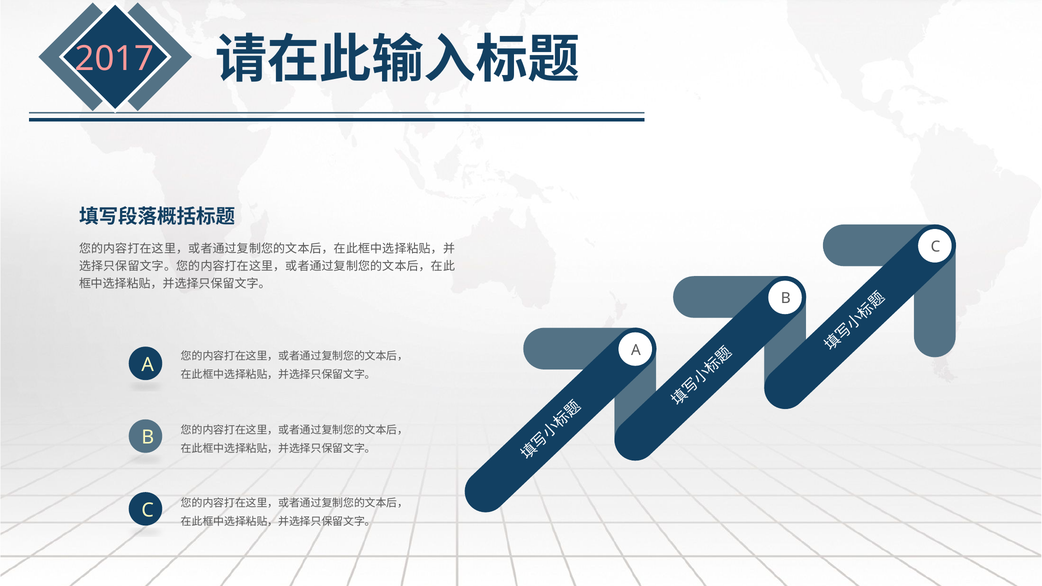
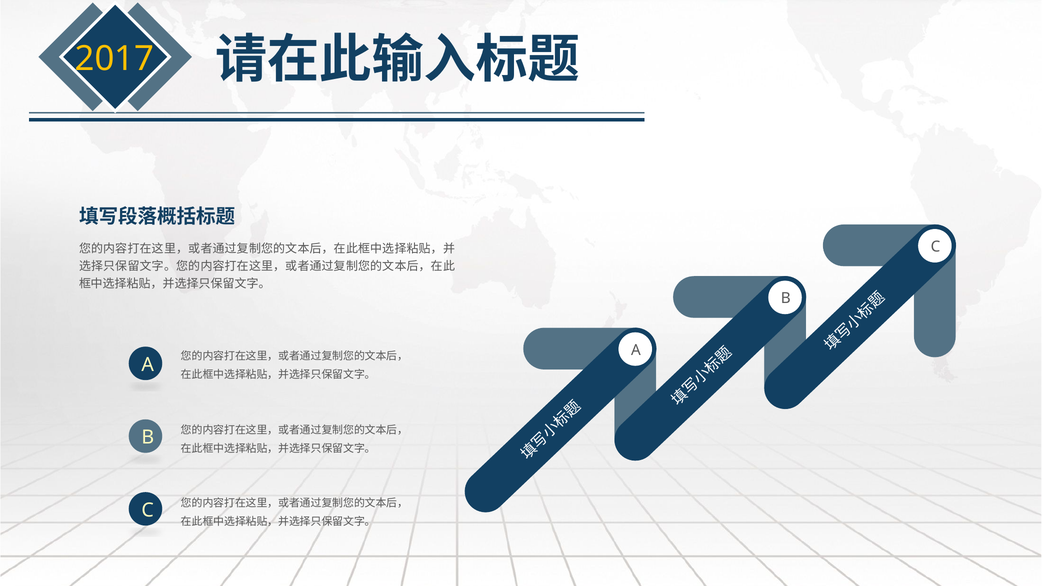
2017 colour: pink -> yellow
